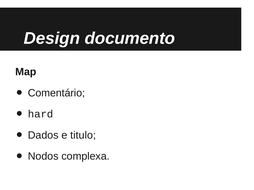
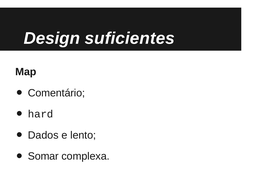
documento: documento -> suficientes
titulo: titulo -> lento
Nodos: Nodos -> Somar
